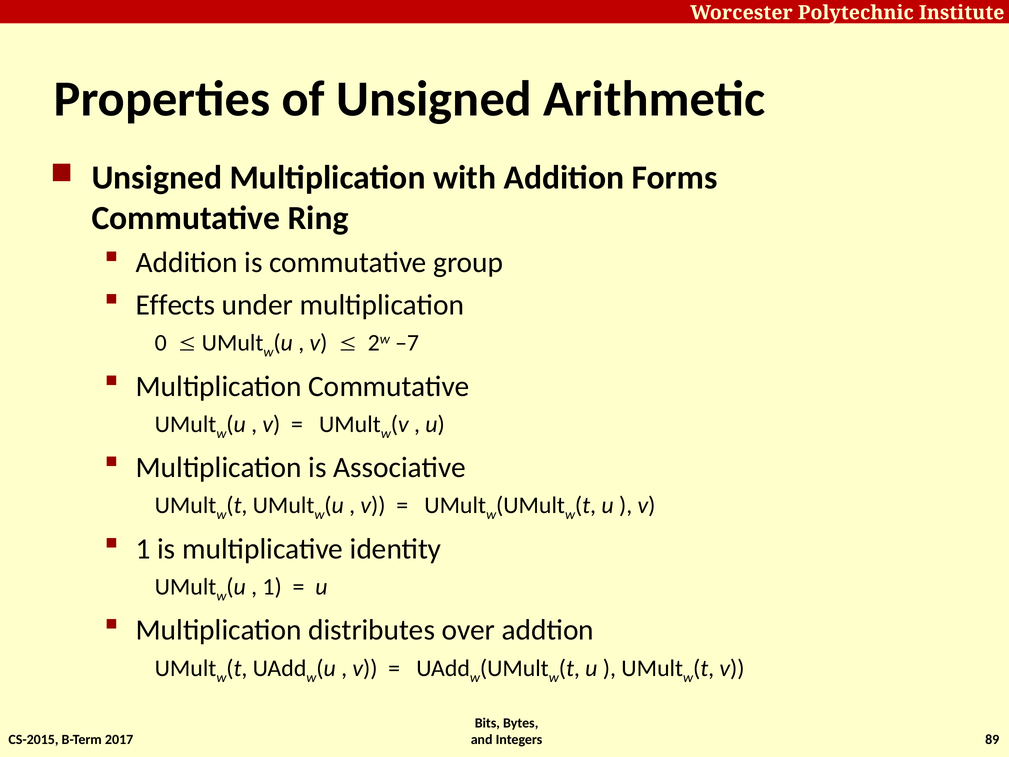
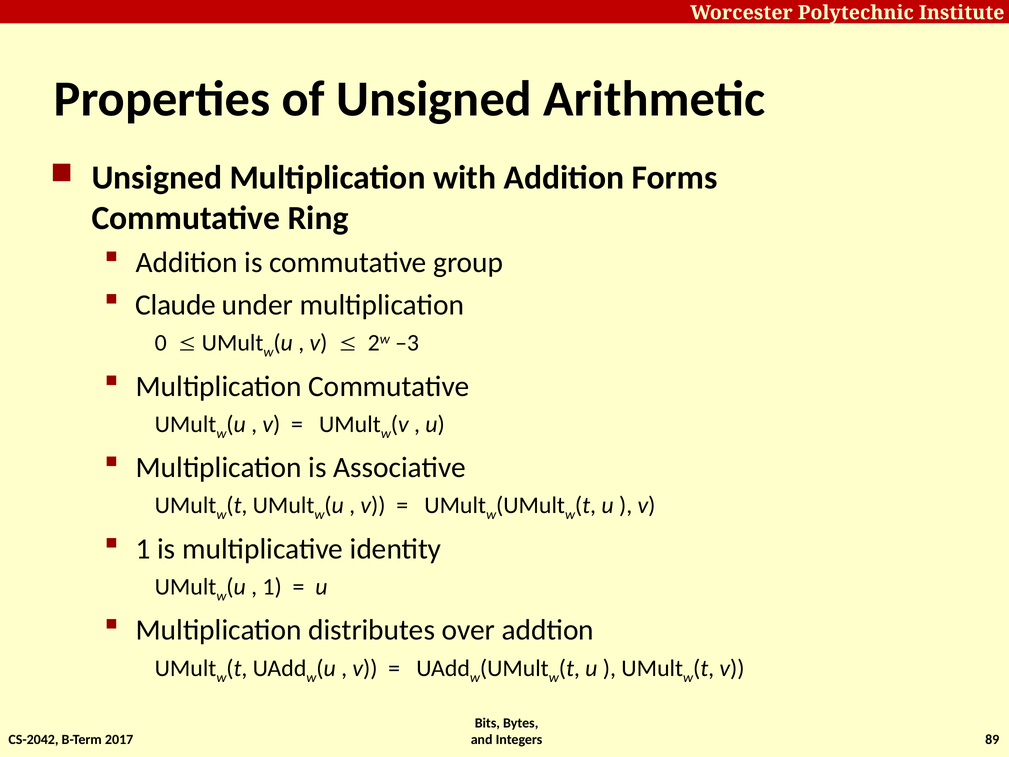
Effects: Effects -> Claude
–7: –7 -> –3
CS-2015: CS-2015 -> CS-2042
